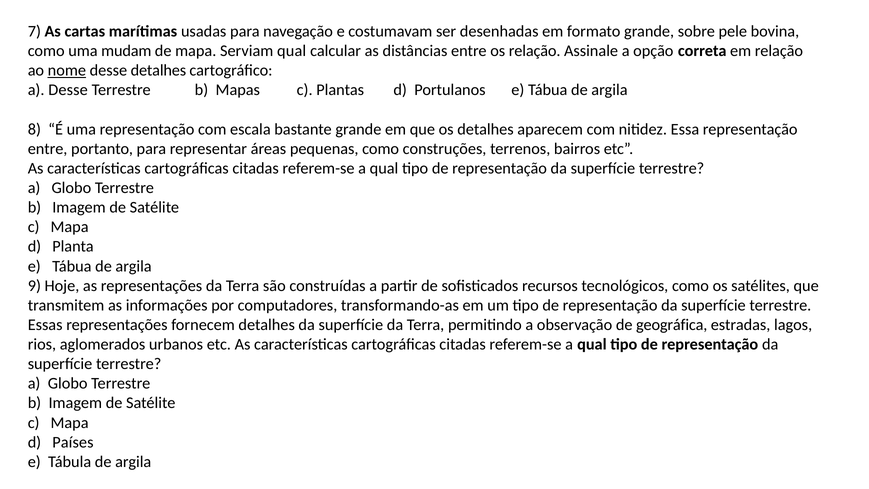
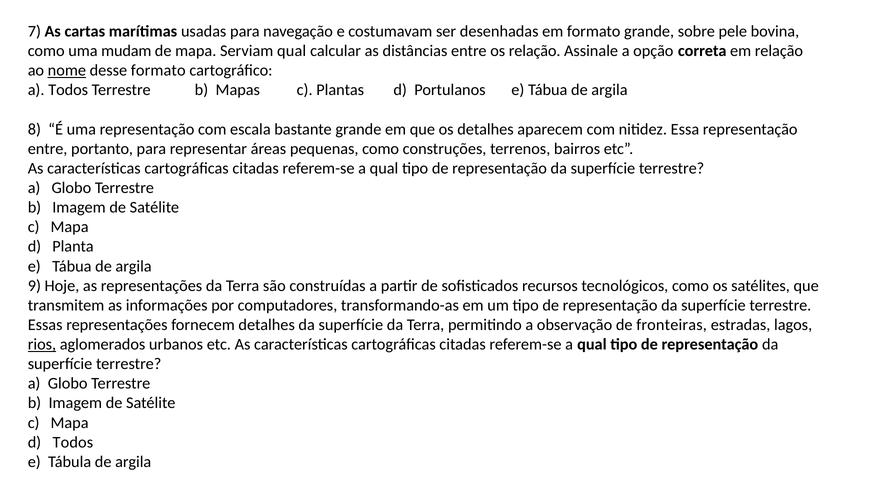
desse detalhes: detalhes -> formato
a Desse: Desse -> Todos
geográfica: geográfica -> fronteiras
rios underline: none -> present
d Países: Países -> Todos
